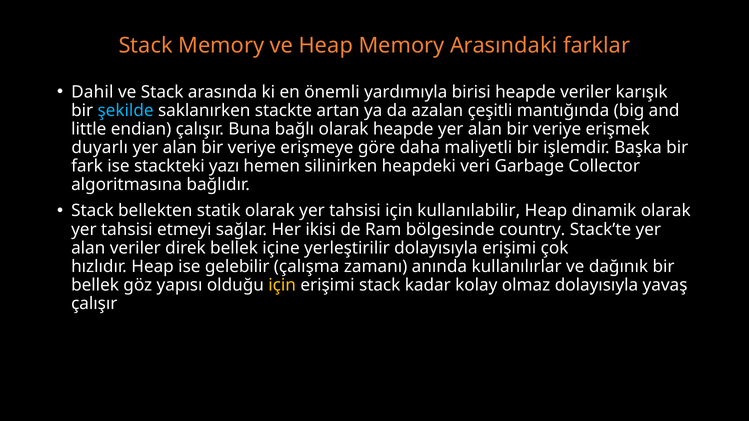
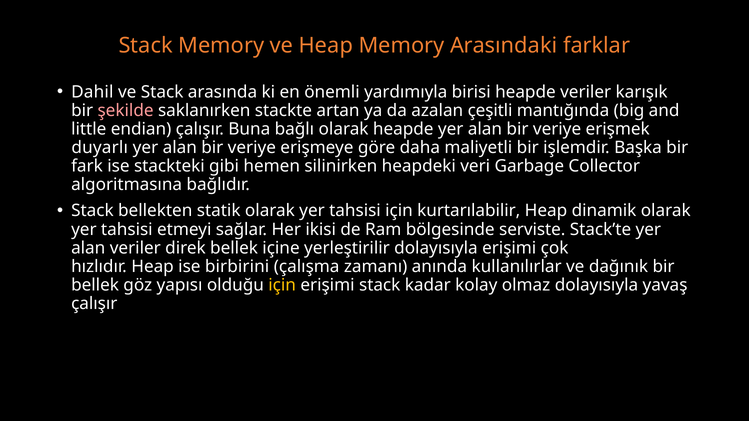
şekilde colour: light blue -> pink
yazı: yazı -> gibi
kullanılabilir: kullanılabilir -> kurtarılabilir
country: country -> serviste
gelebilir: gelebilir -> birbirini
